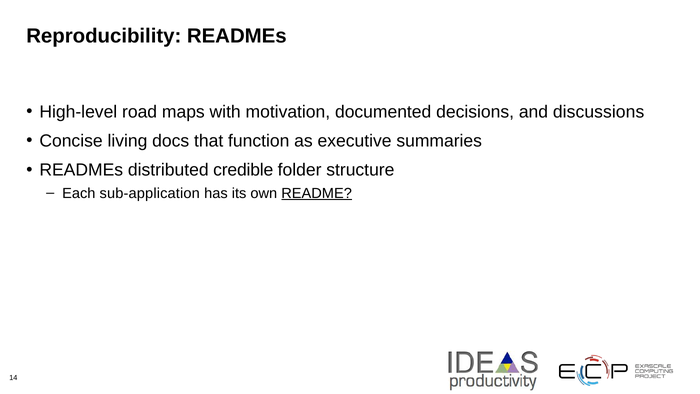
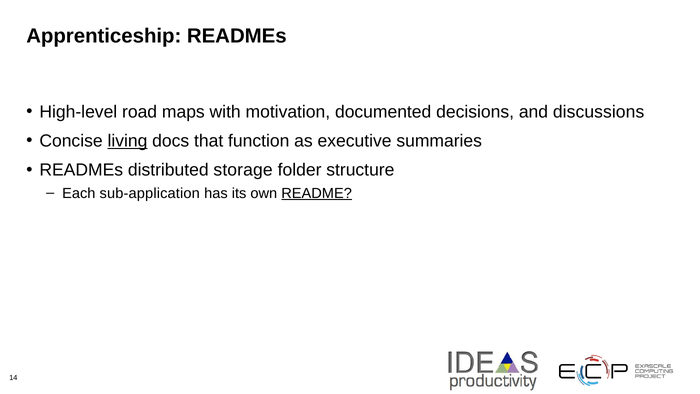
Reproducibility: Reproducibility -> Apprenticeship
living underline: none -> present
credible: credible -> storage
